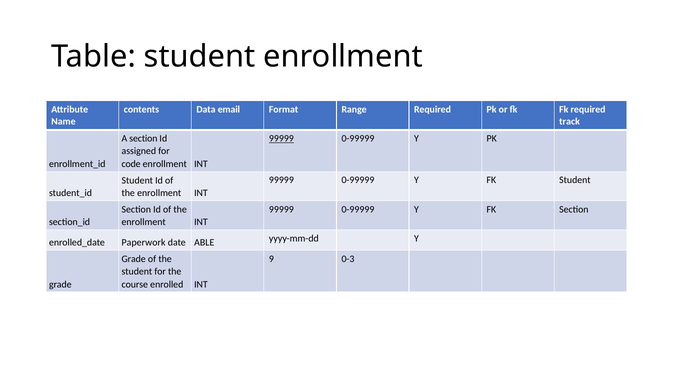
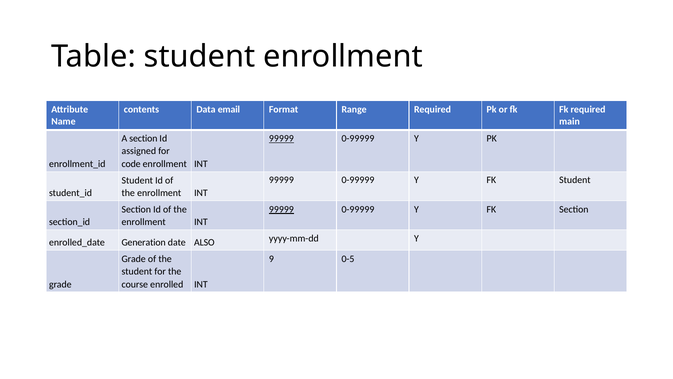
track: track -> main
99999 at (281, 209) underline: none -> present
Paperwork: Paperwork -> Generation
ABLE: ABLE -> ALSO
0-3: 0-3 -> 0-5
